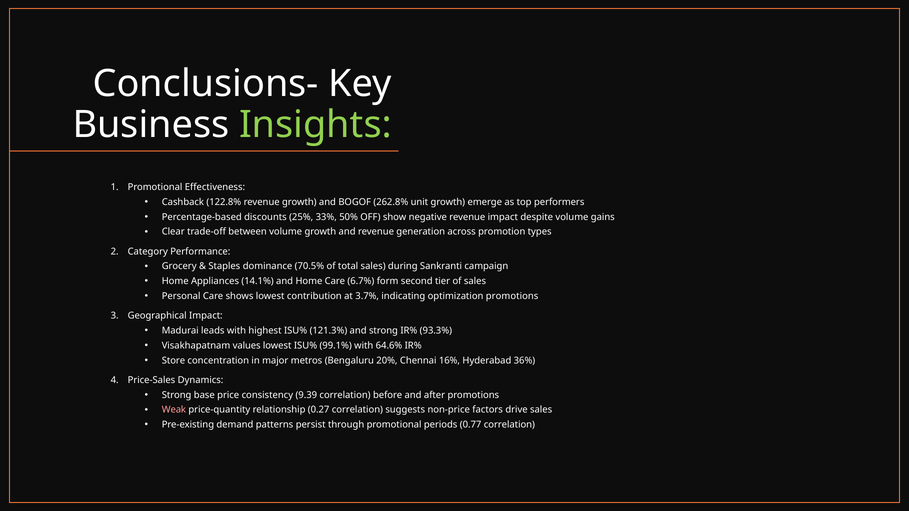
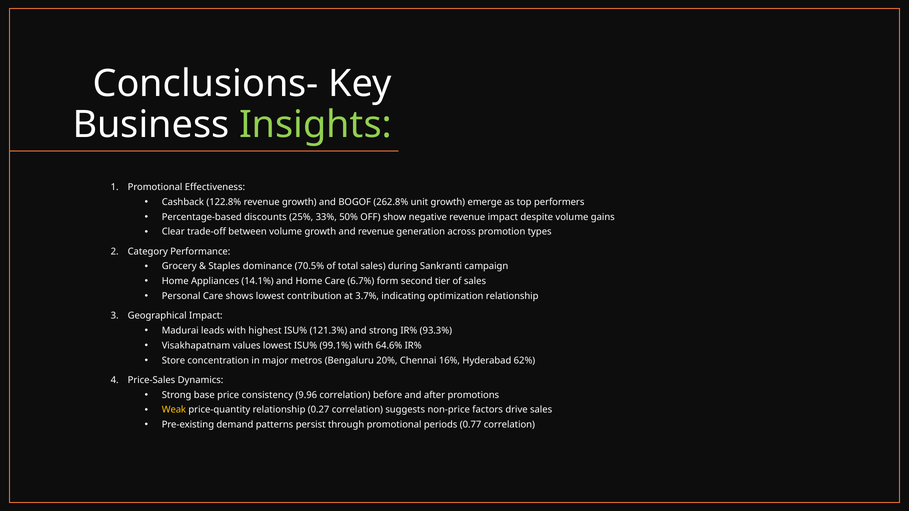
optimization promotions: promotions -> relationship
36%: 36% -> 62%
9.39: 9.39 -> 9.96
Weak colour: pink -> yellow
